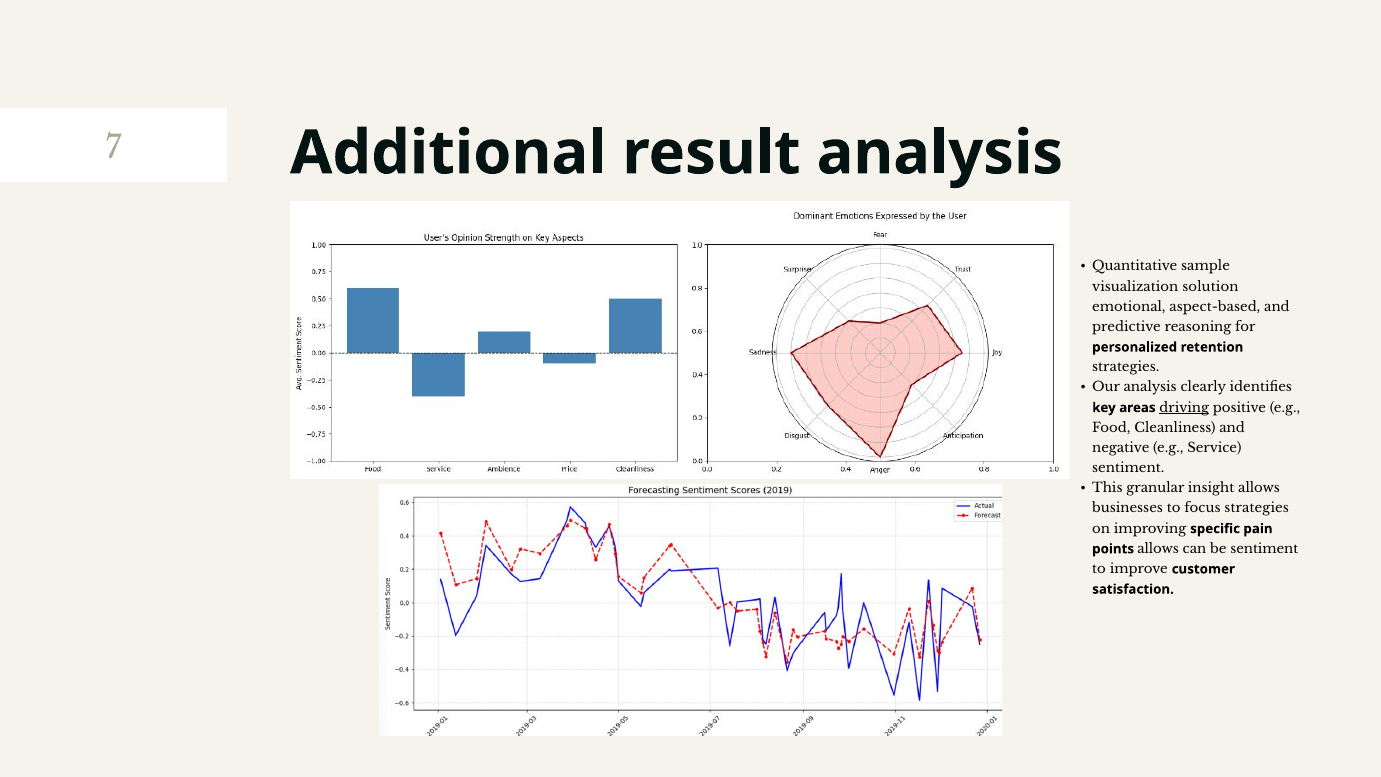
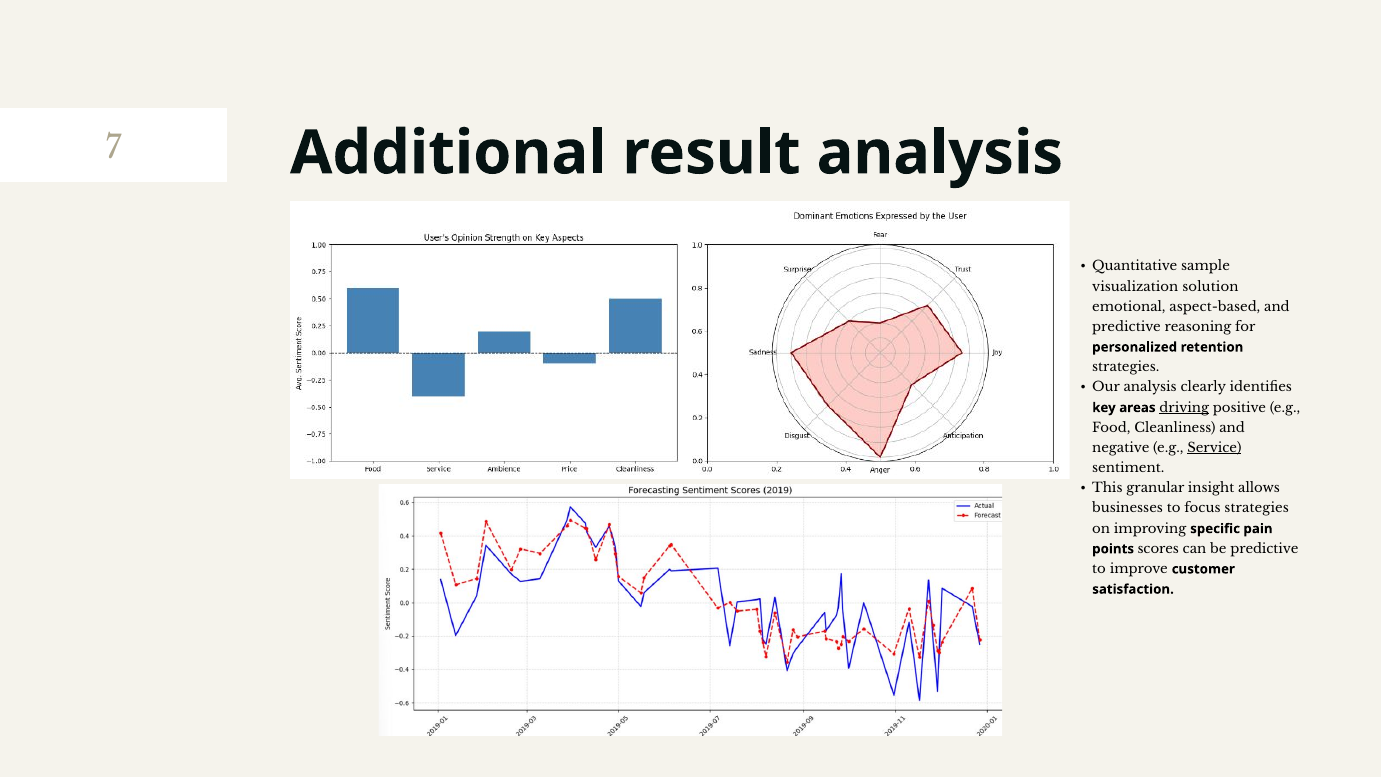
Service underline: none -> present
points allows: allows -> scores
be sentiment: sentiment -> predictive
